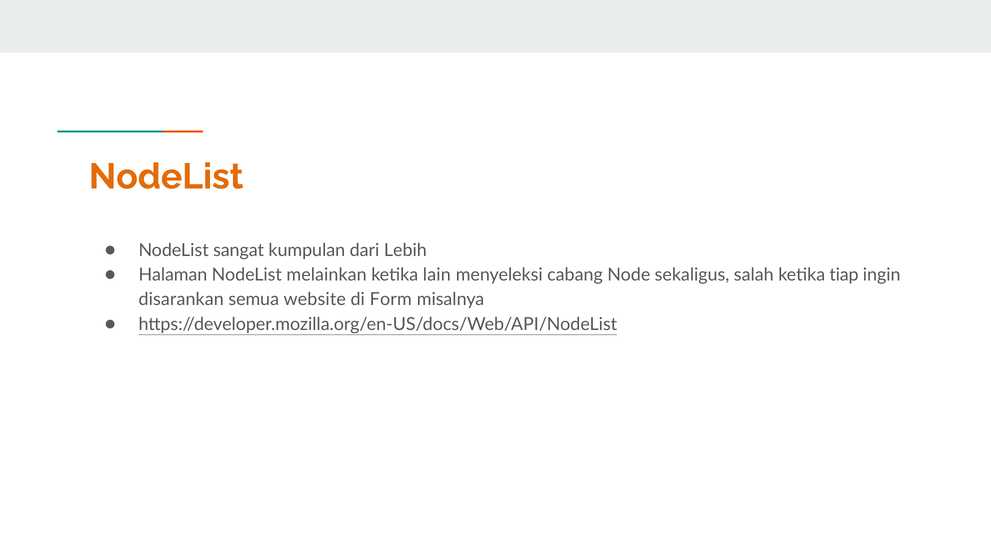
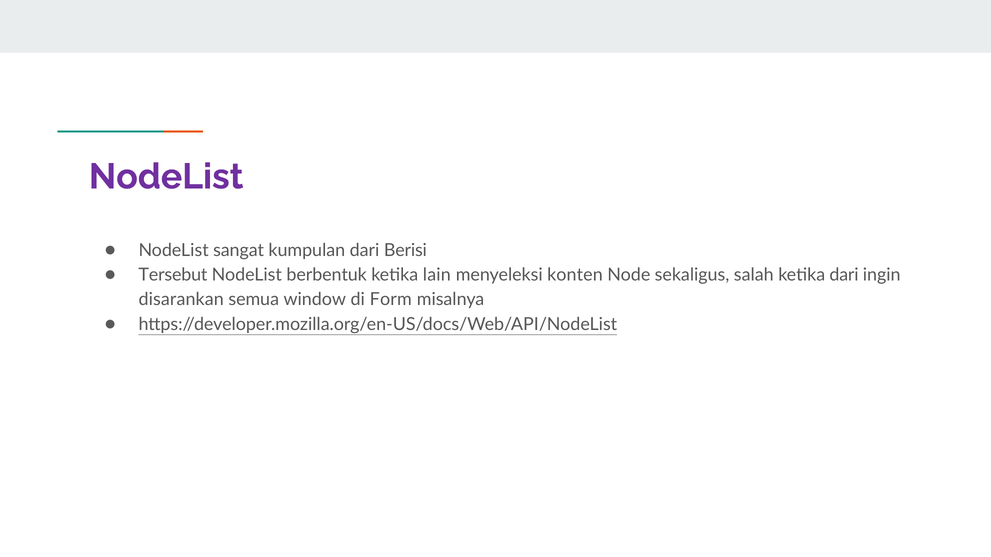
NodeList at (166, 177) colour: orange -> purple
Lebih: Lebih -> Berisi
Halaman: Halaman -> Tersebut
melainkan: melainkan -> berbentuk
cabang: cabang -> konten
ketika tiap: tiap -> dari
website: website -> window
